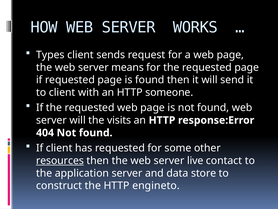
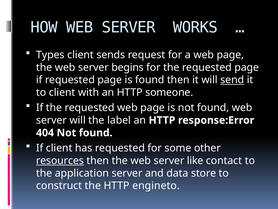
means: means -> begins
send underline: none -> present
visits: visits -> label
live: live -> like
